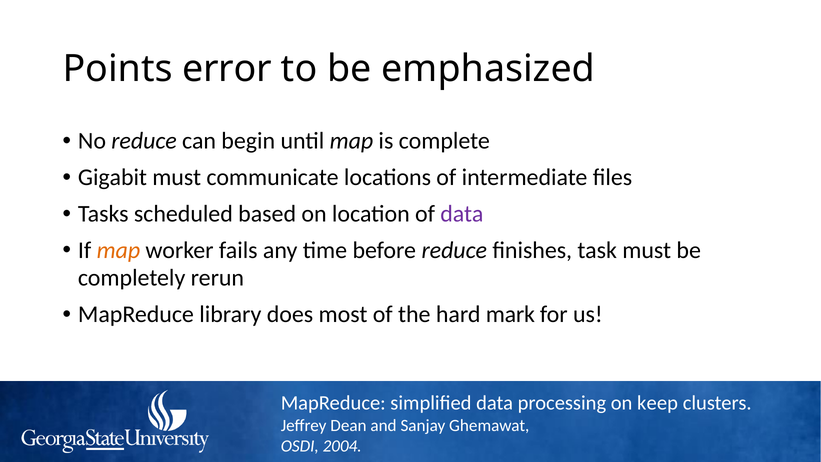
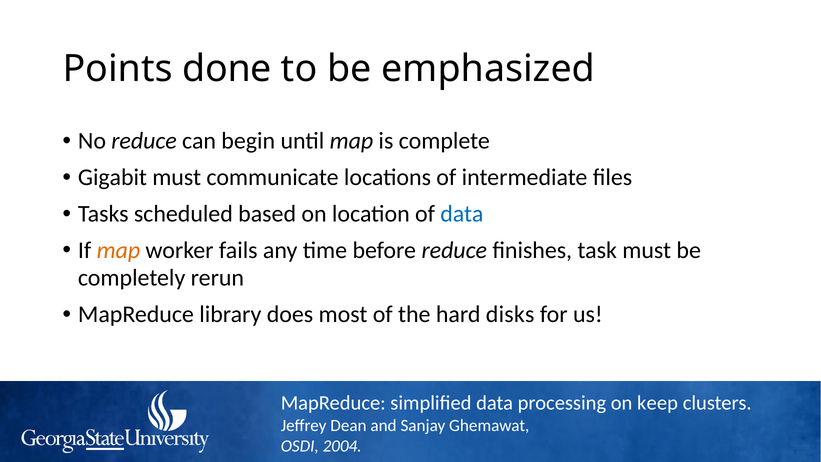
error: error -> done
data at (462, 214) colour: purple -> blue
mark: mark -> disks
